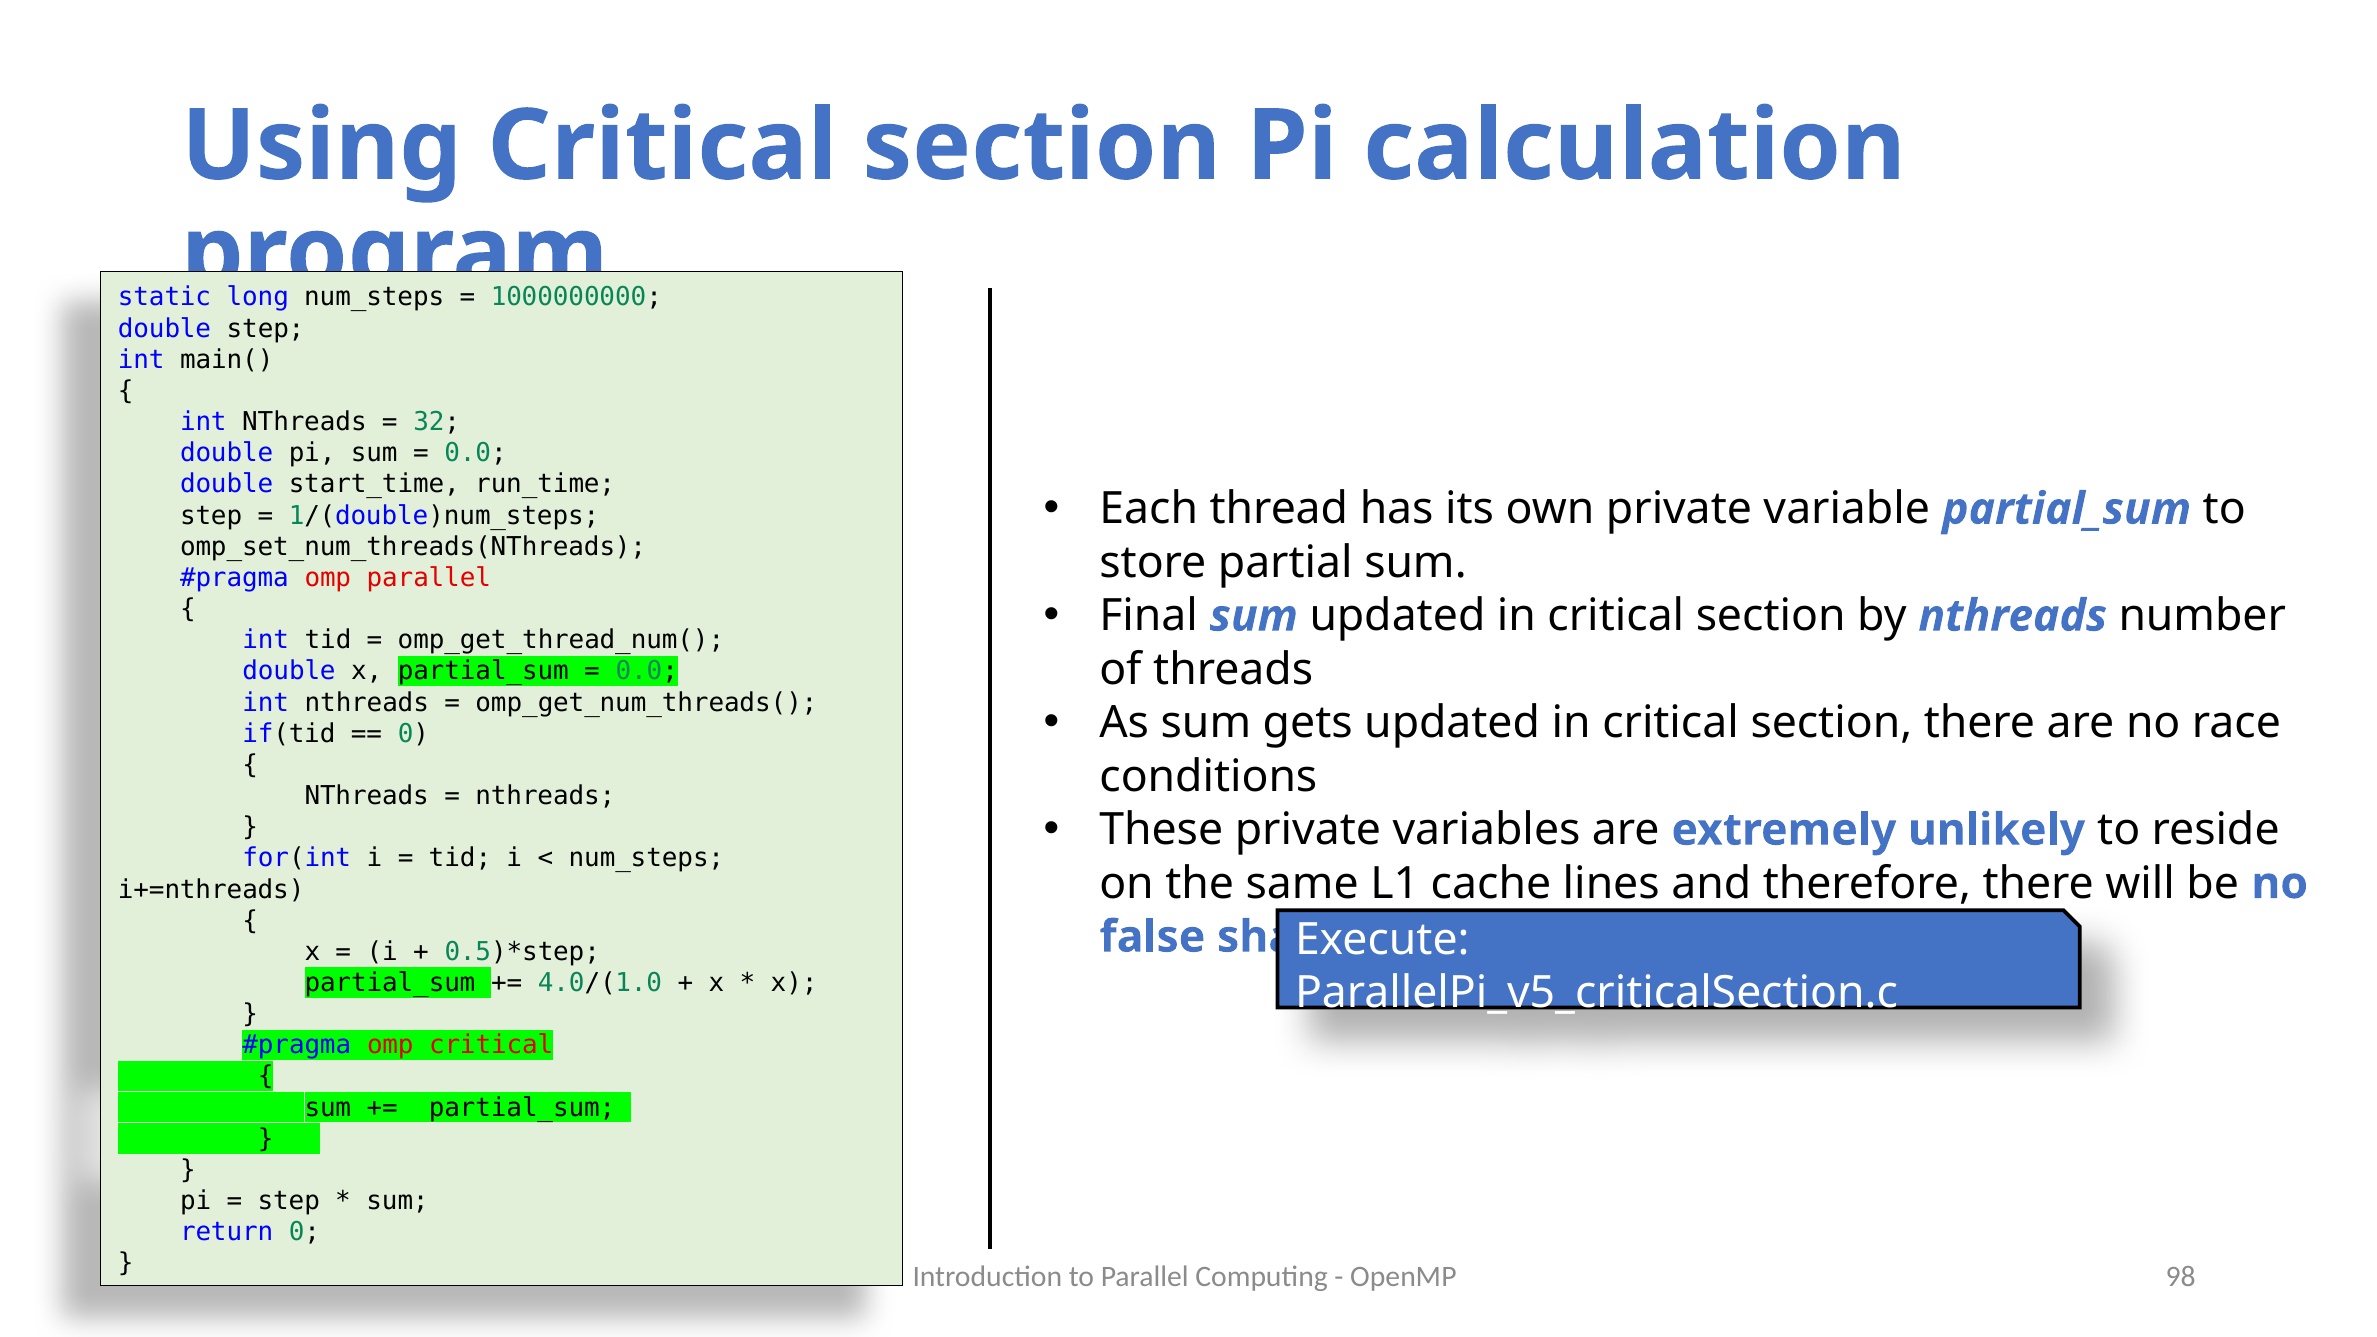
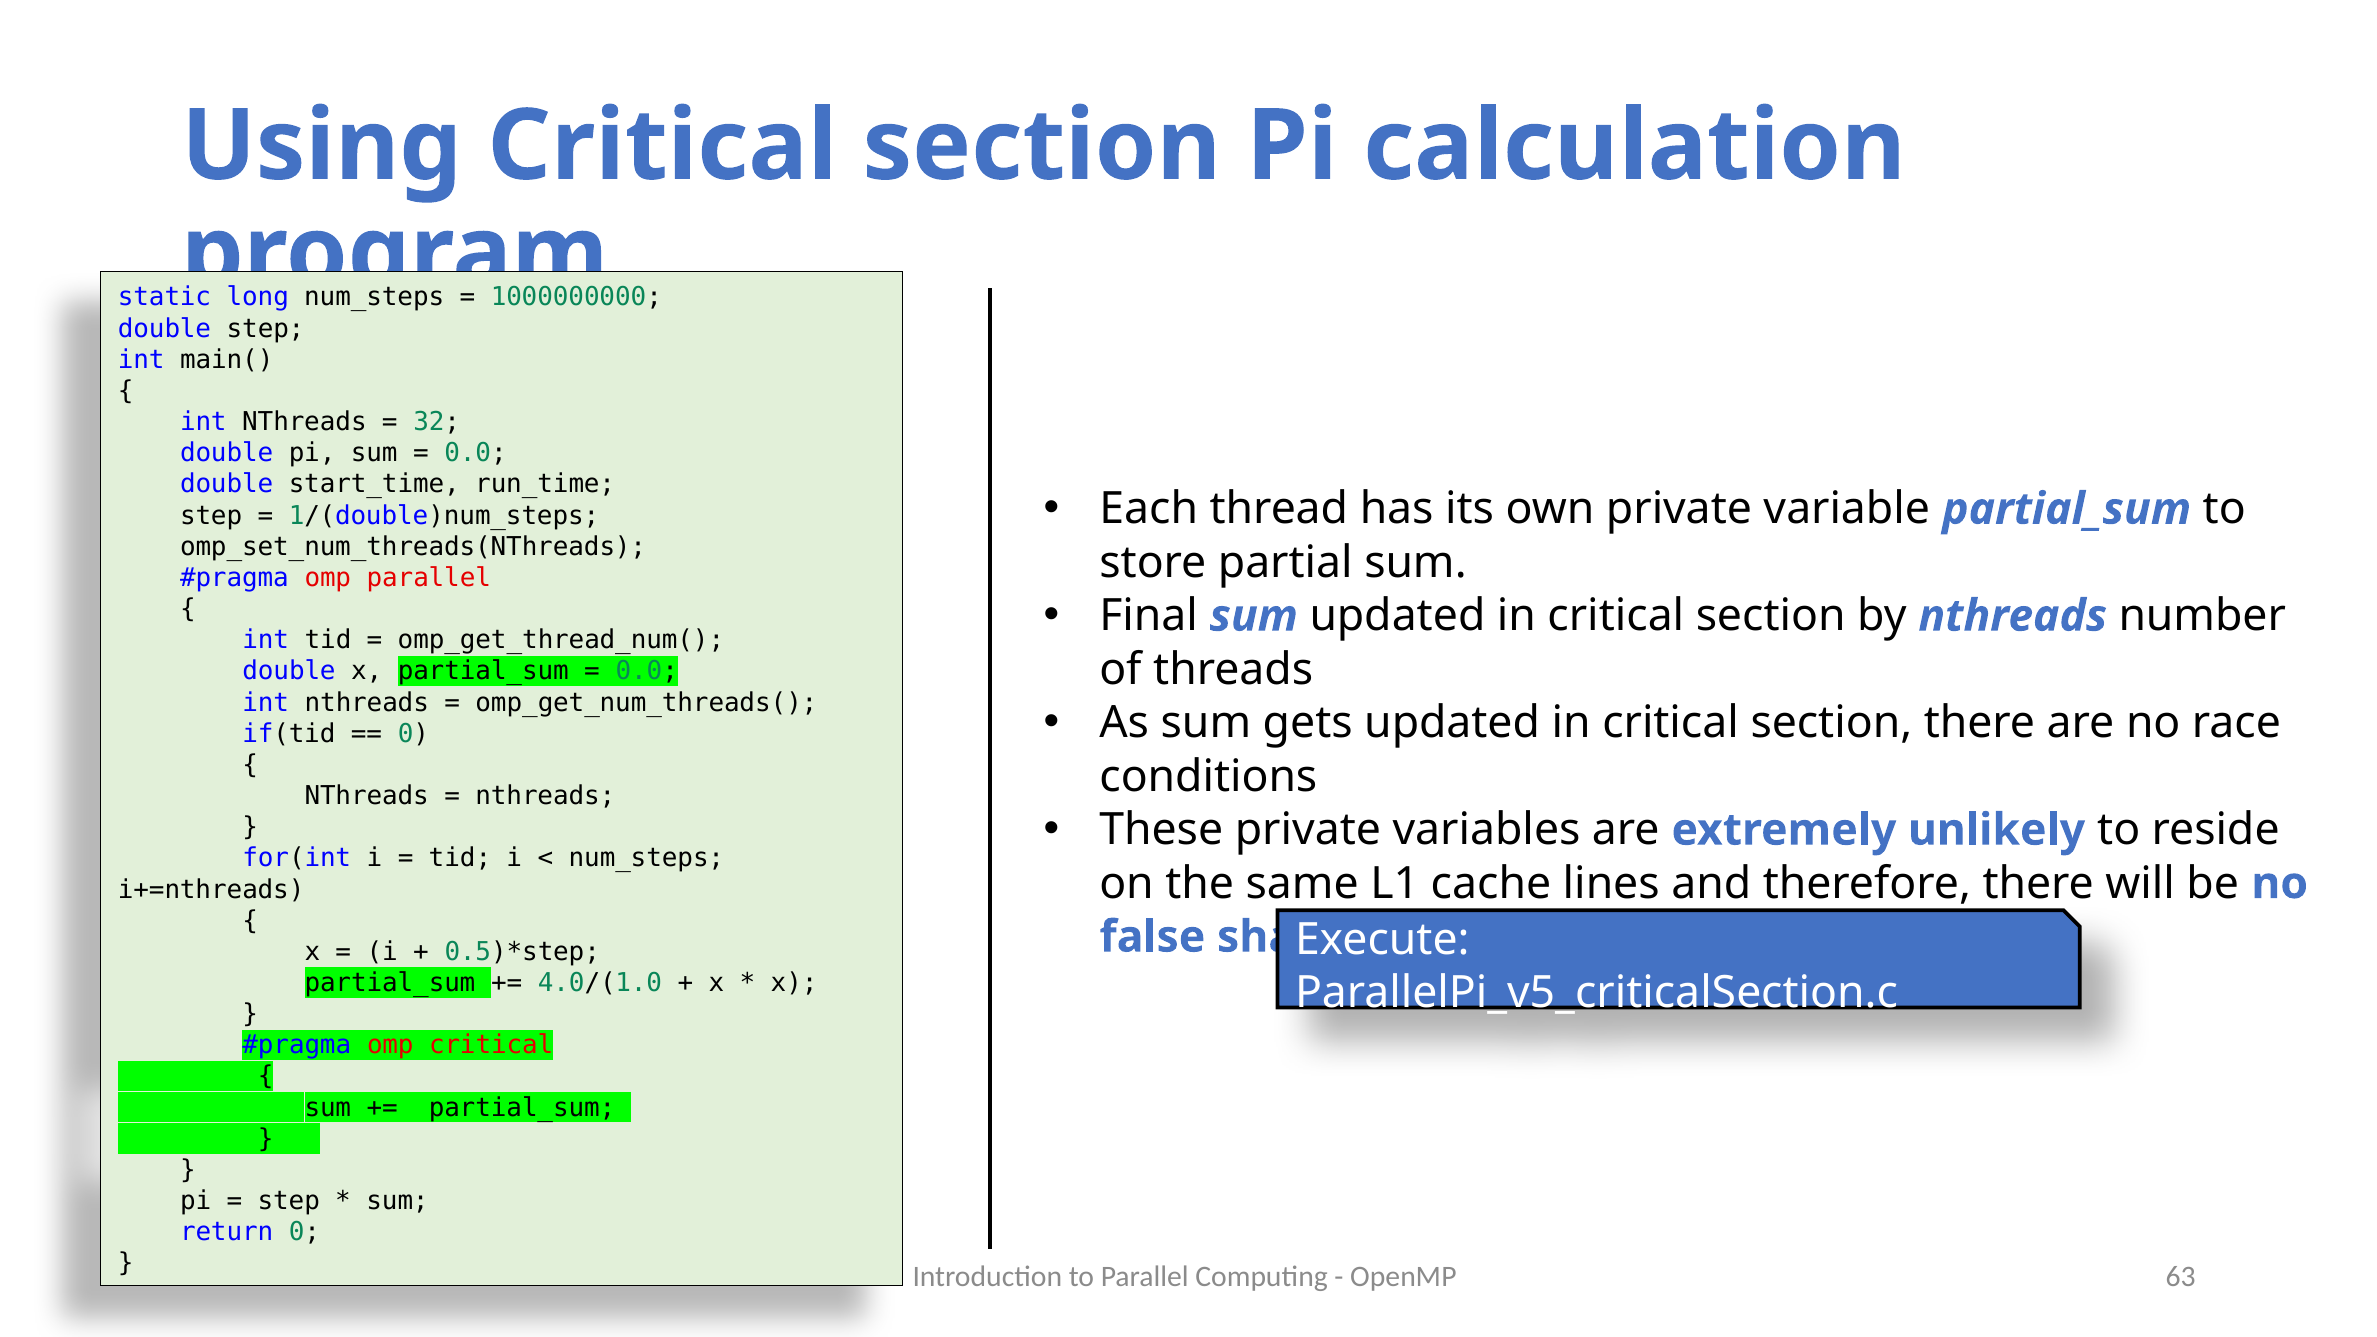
98: 98 -> 63
